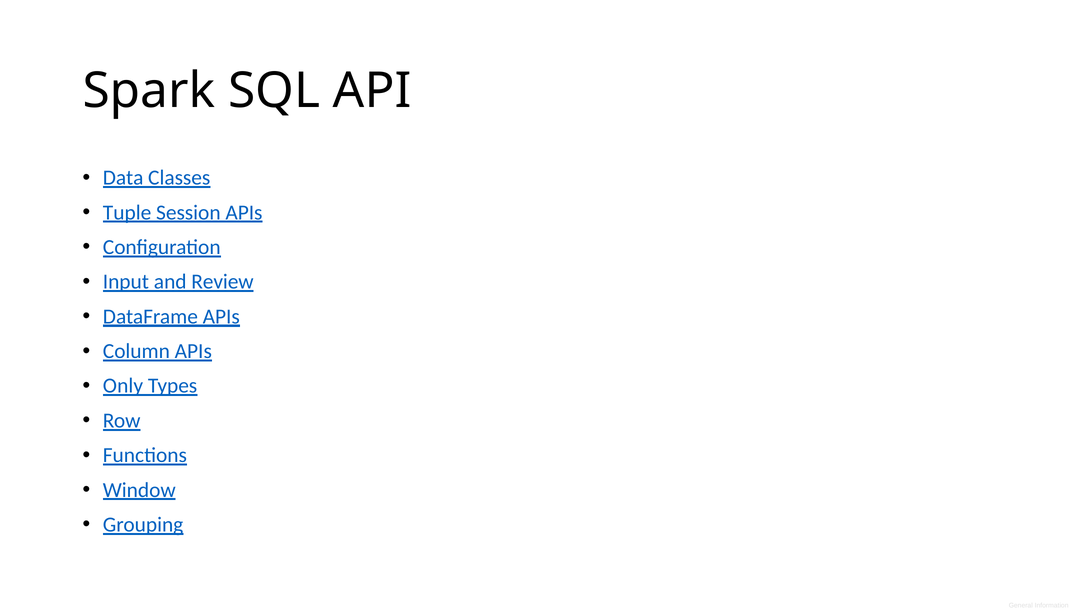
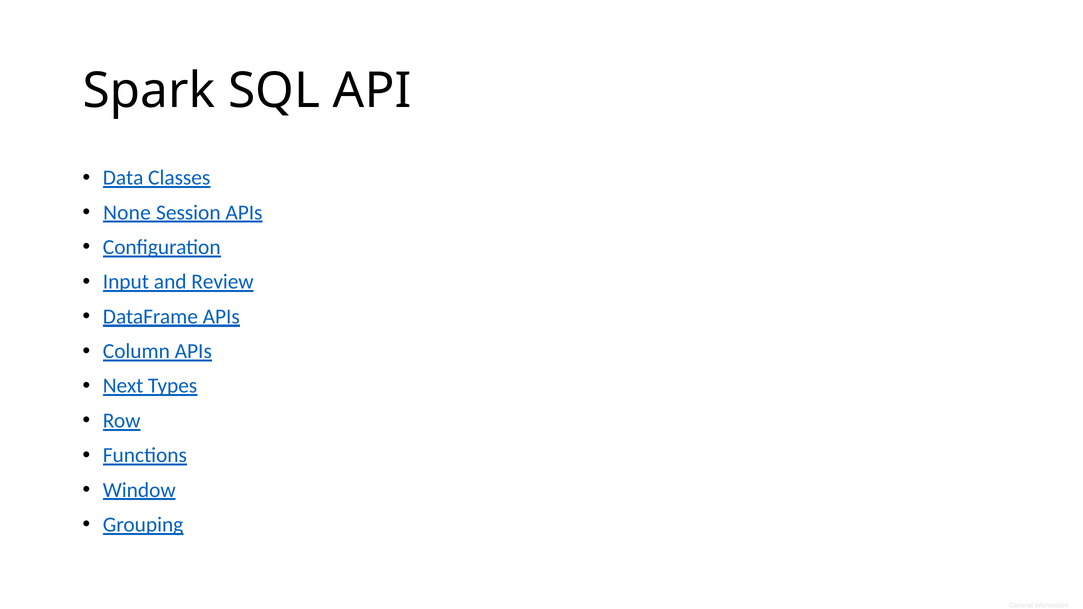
Tuple: Tuple -> None
Only: Only -> Next
